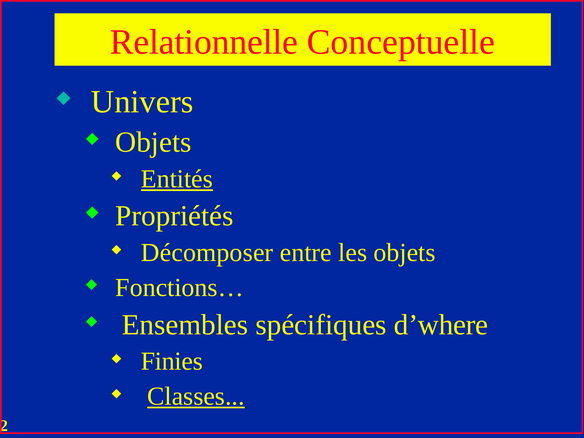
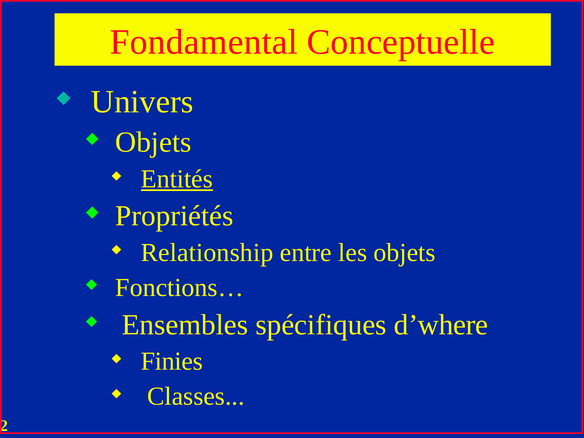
Relationnelle: Relationnelle -> Fondamental
Décomposer: Décomposer -> Relationship
Classes underline: present -> none
